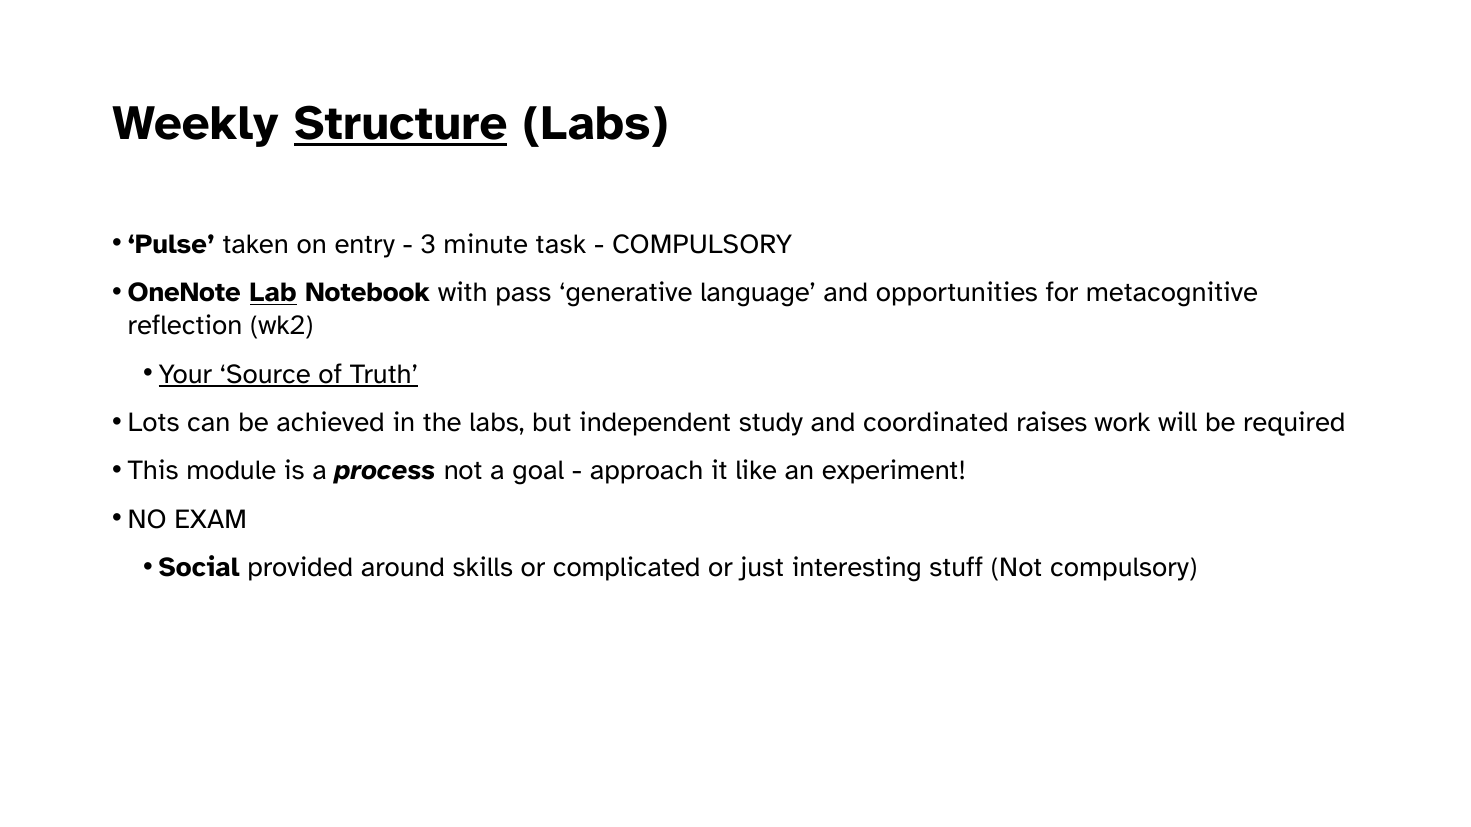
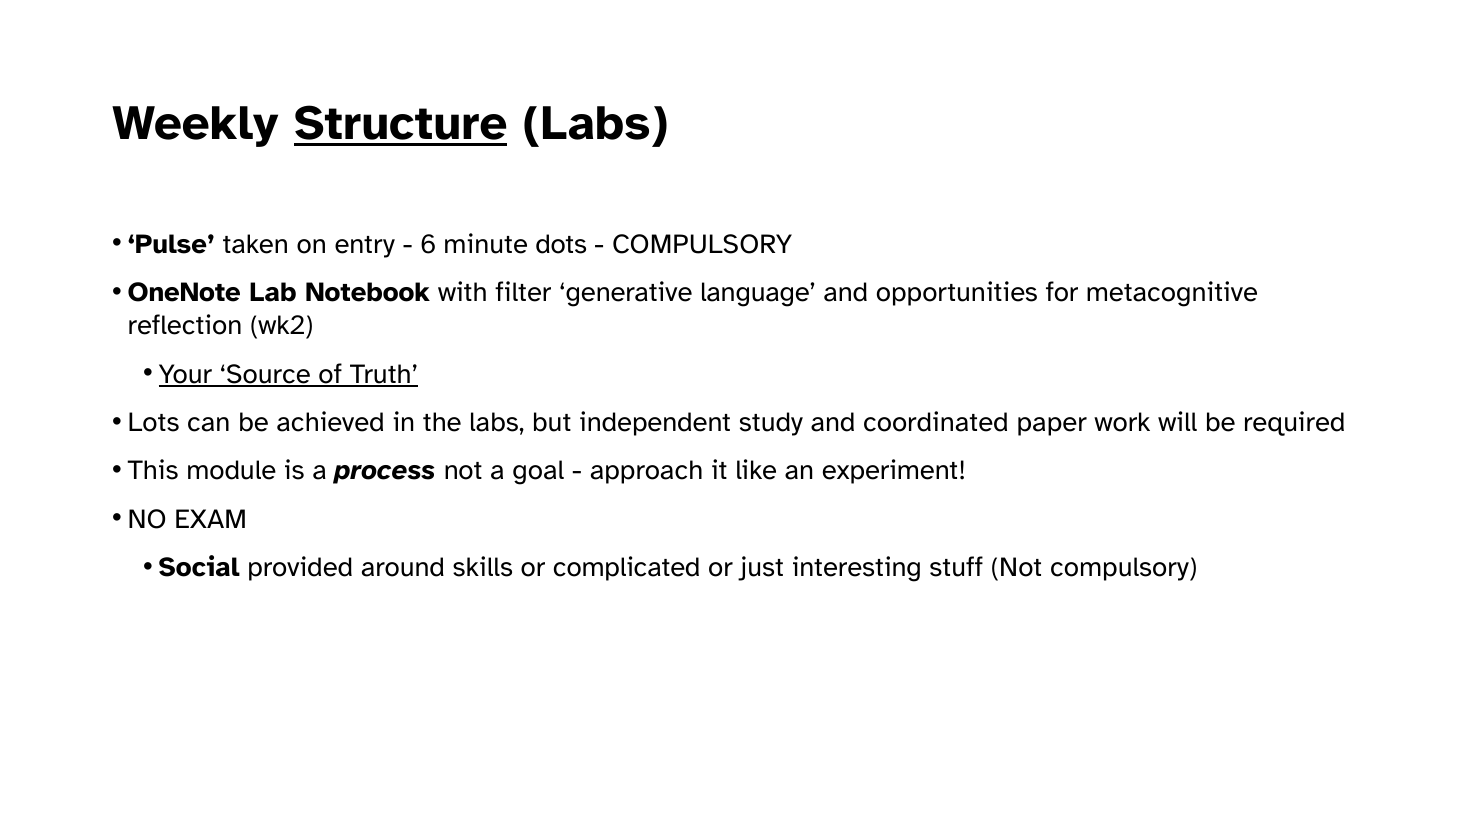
3: 3 -> 6
task: task -> dots
Lab underline: present -> none
pass: pass -> filter
raises: raises -> paper
